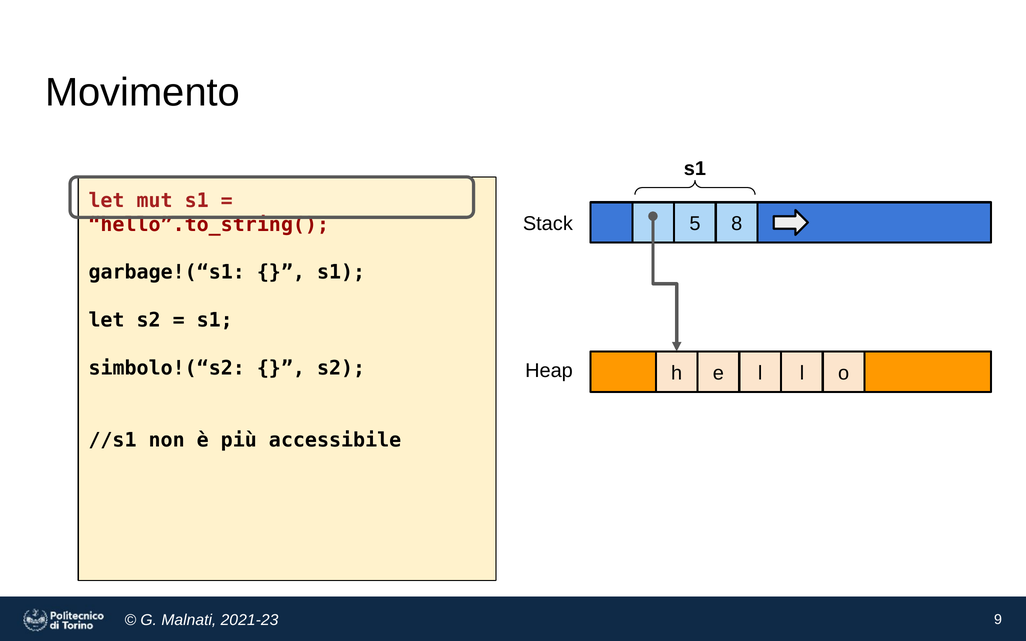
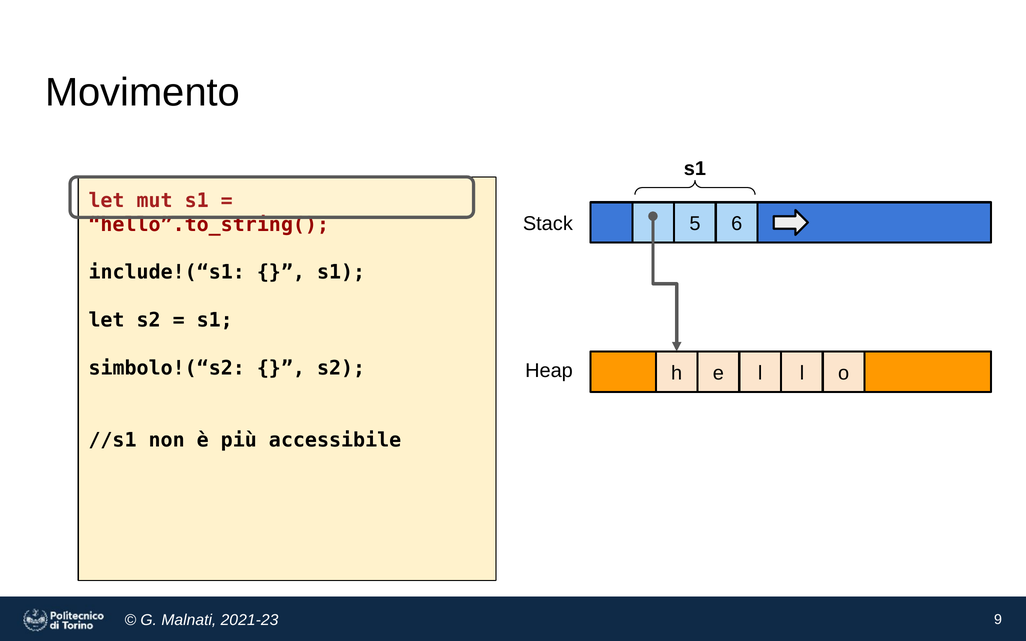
8: 8 -> 6
garbage!(“s1: garbage!(“s1 -> include!(“s1
